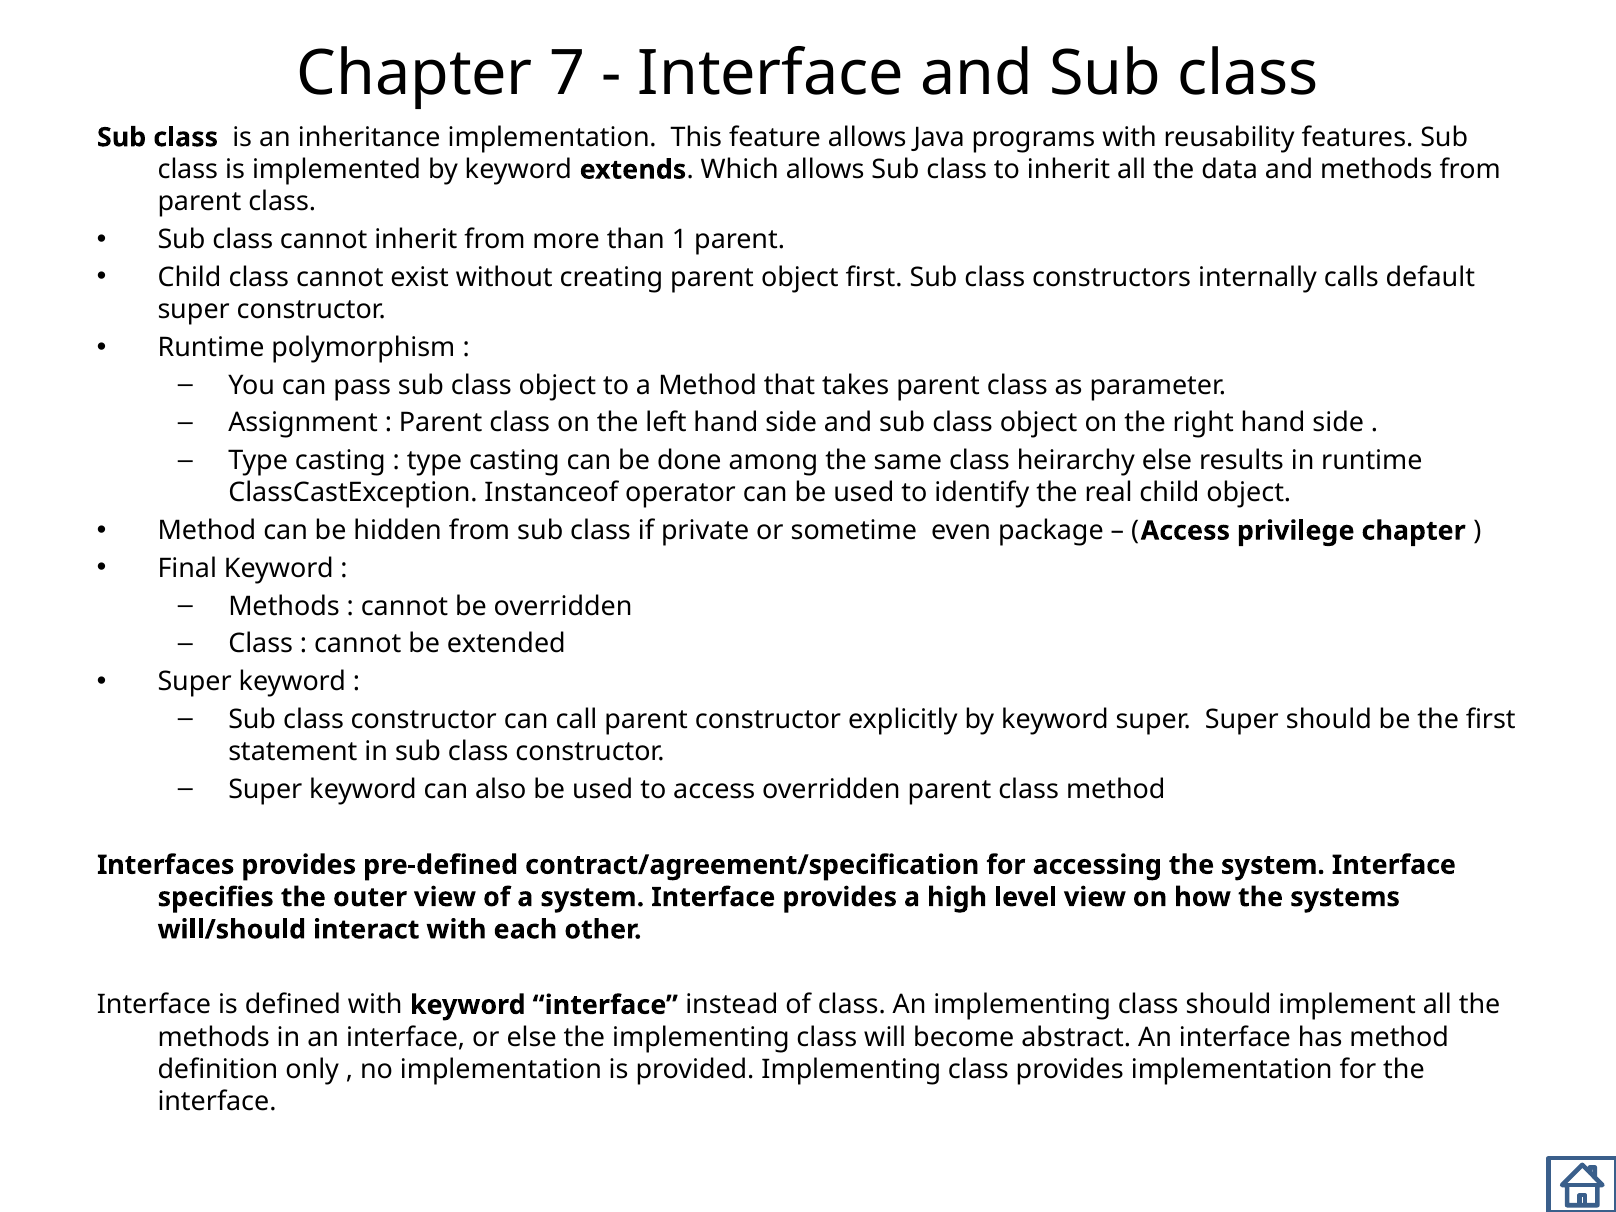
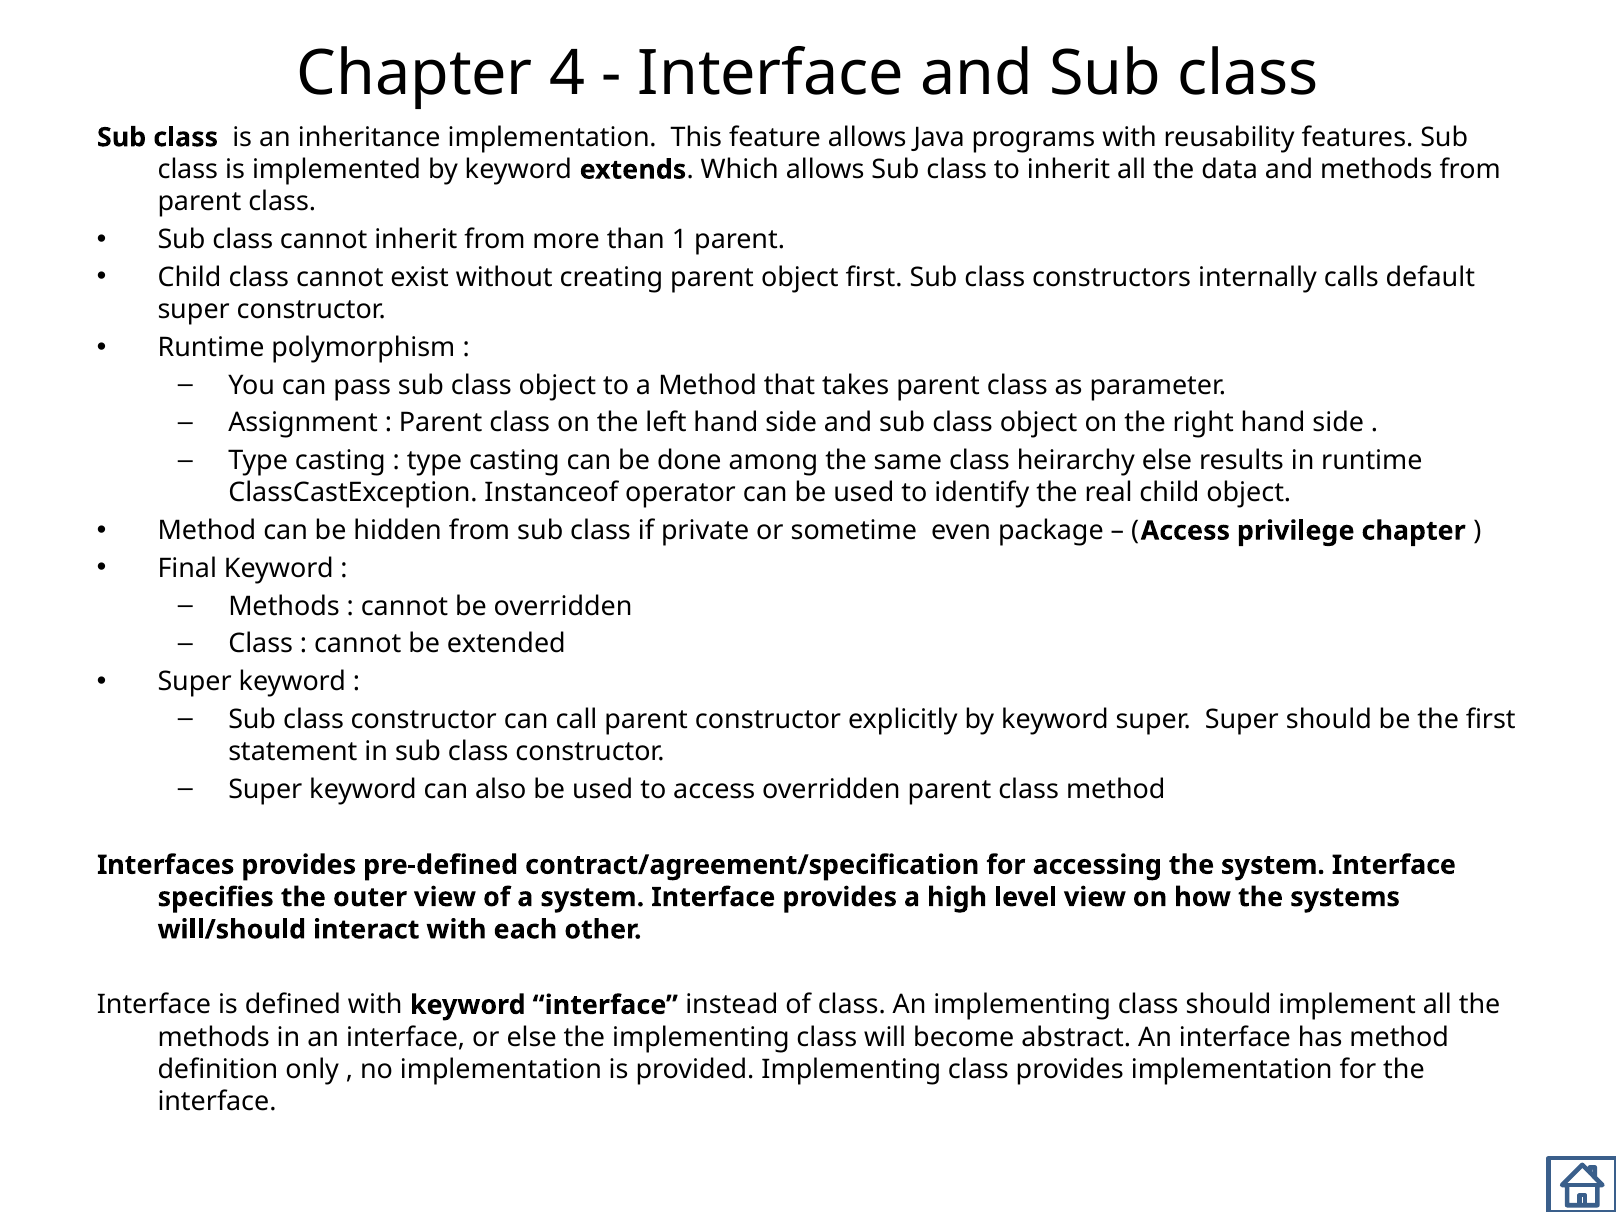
7: 7 -> 4
